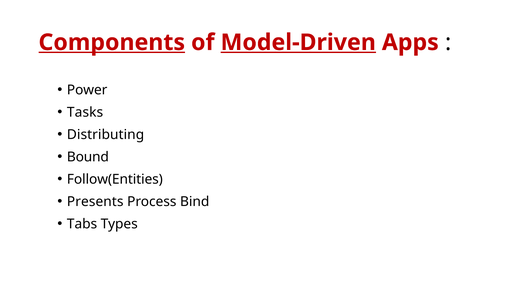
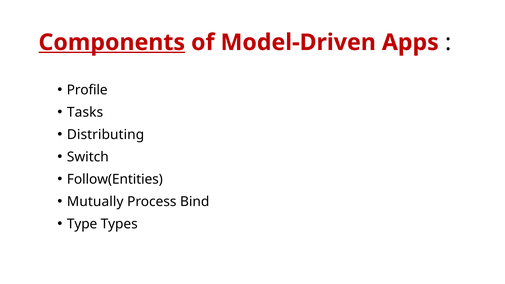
Model-Driven underline: present -> none
Power: Power -> Profile
Bound: Bound -> Switch
Presents: Presents -> Mutually
Tabs: Tabs -> Type
